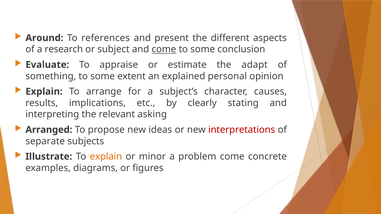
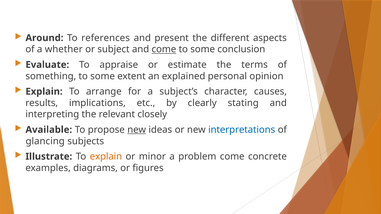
research: research -> whether
adapt: adapt -> terms
asking: asking -> closely
Arranged: Arranged -> Available
new at (137, 130) underline: none -> present
interpretations colour: red -> blue
separate: separate -> glancing
